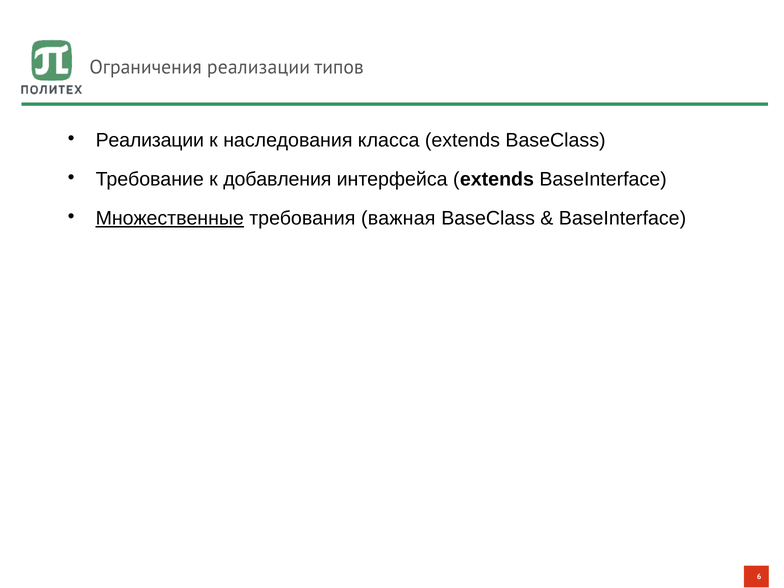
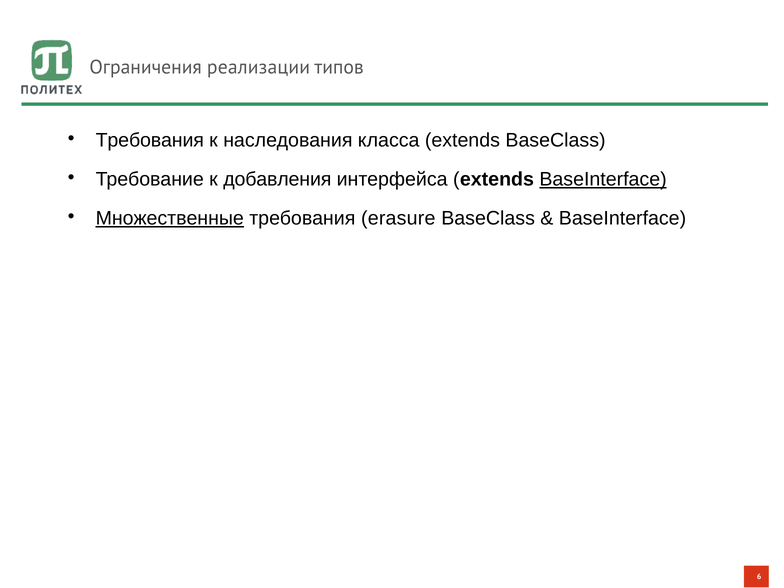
Реализации at (150, 140): Реализации -> Требования
BaseInterface at (603, 179) underline: none -> present
важная: важная -> erasure
